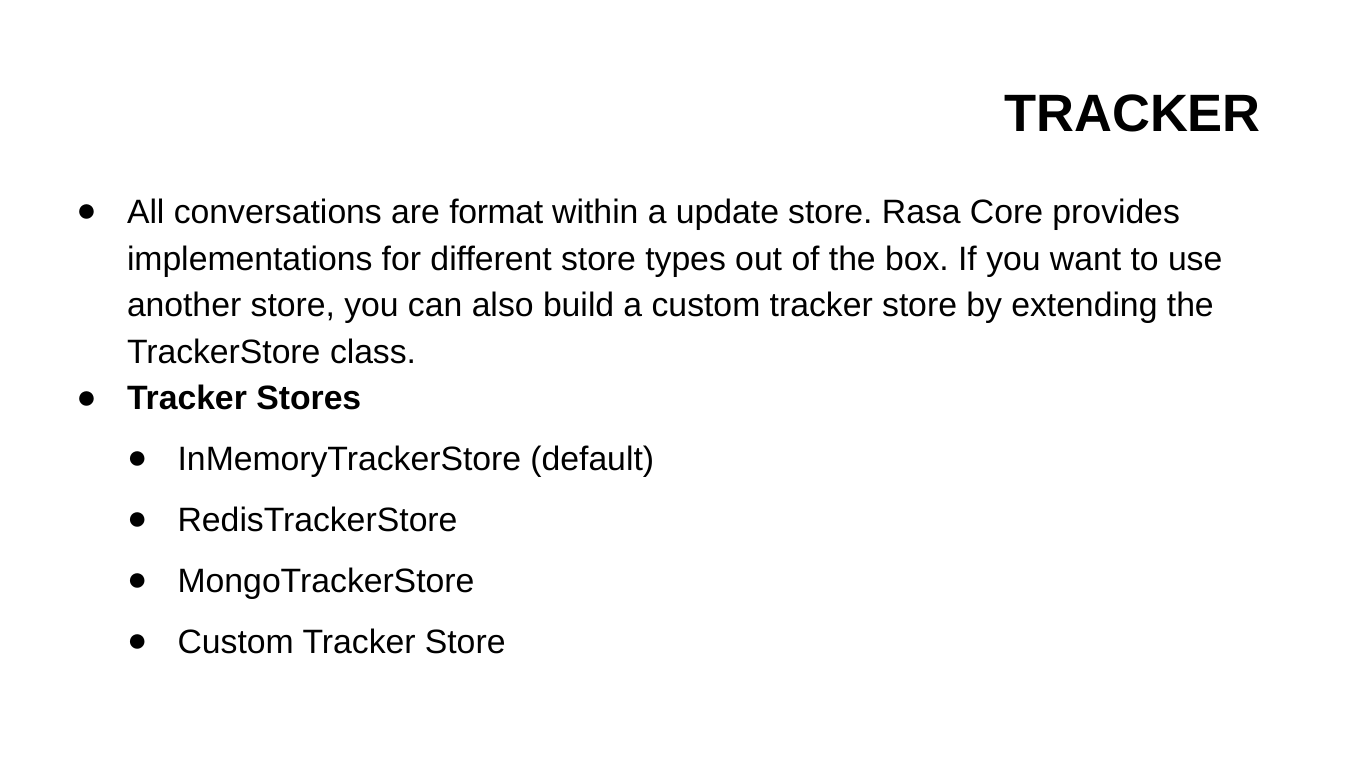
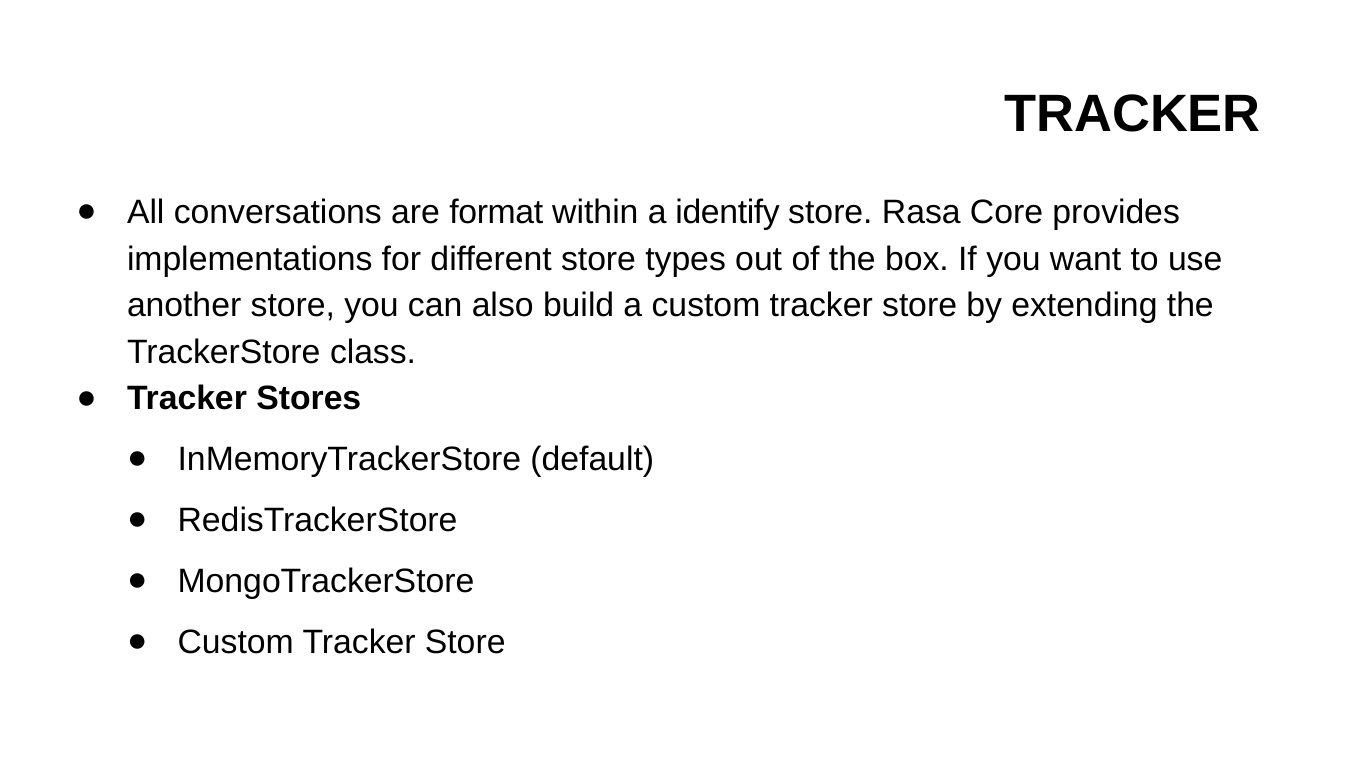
update: update -> identify
